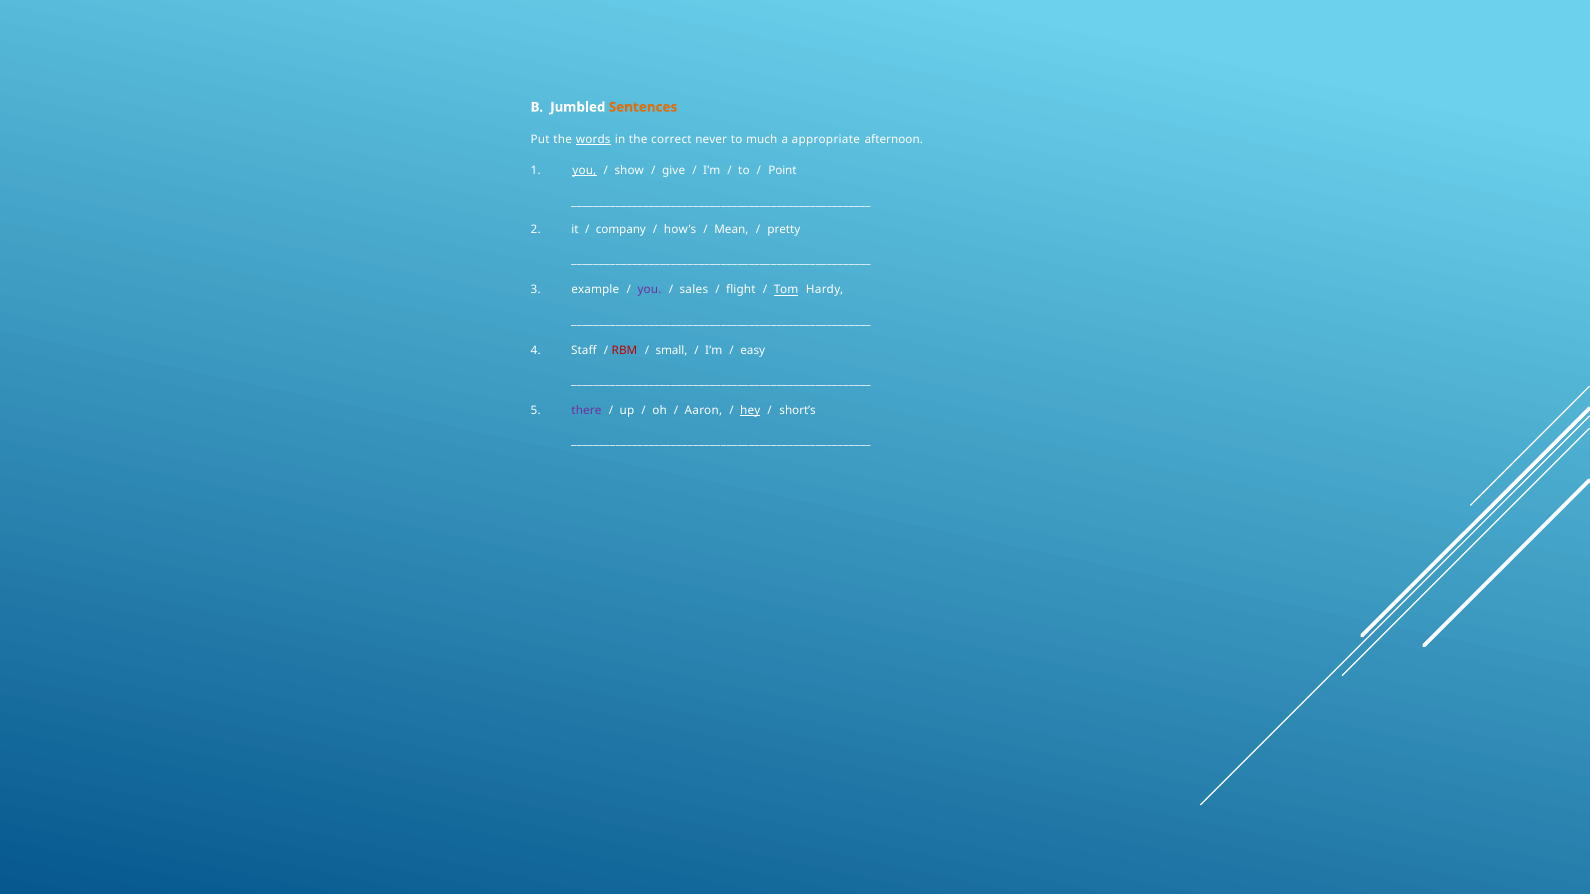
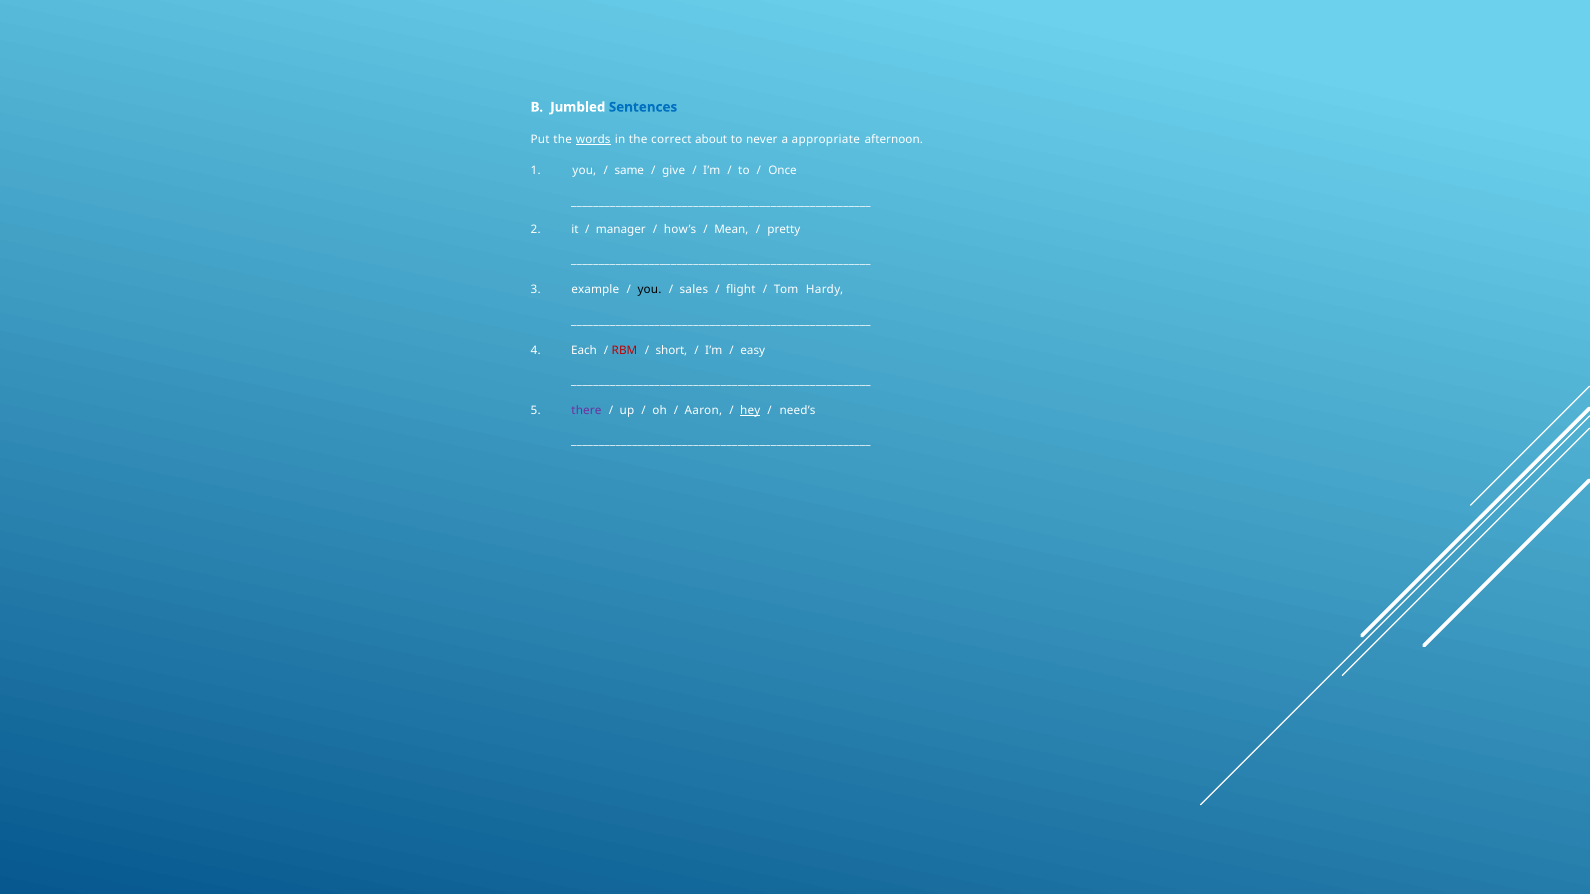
Sentences colour: orange -> blue
never: never -> about
much: much -> never
you at (584, 171) underline: present -> none
show: show -> same
Point: Point -> Once
company: company -> manager
you at (650, 290) colour: purple -> black
Tom underline: present -> none
Staff: Staff -> Each
small: small -> short
short’s: short’s -> need’s
